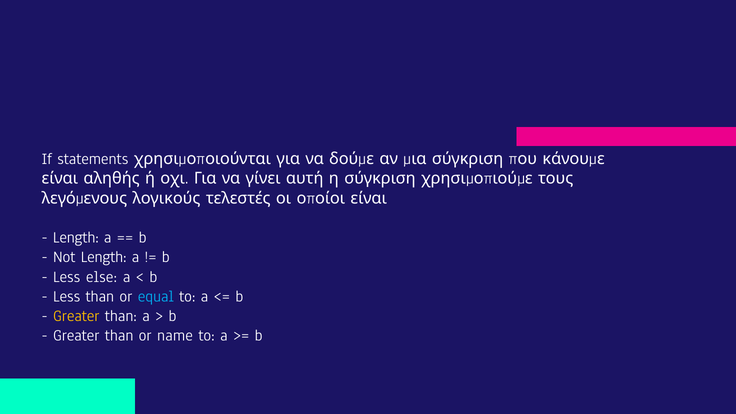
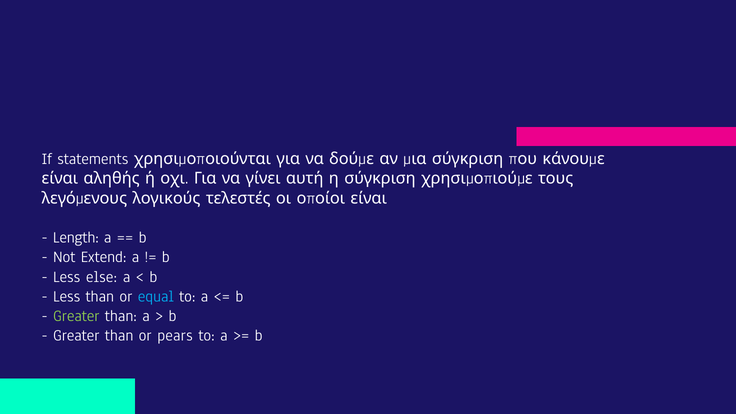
Not Length: Length -> Extend
Greater at (76, 316) colour: yellow -> light green
name: name -> pears
